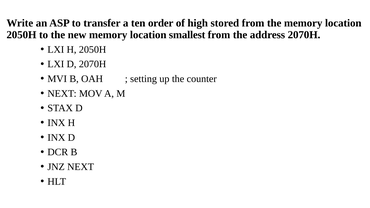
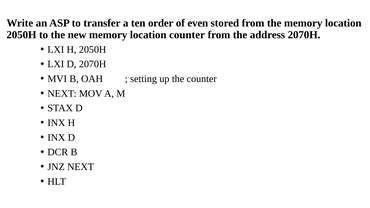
high: high -> even
location smallest: smallest -> counter
